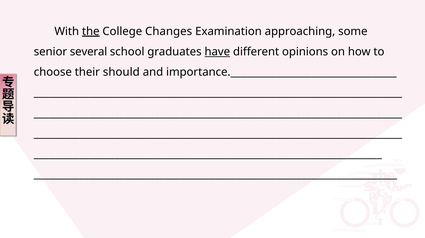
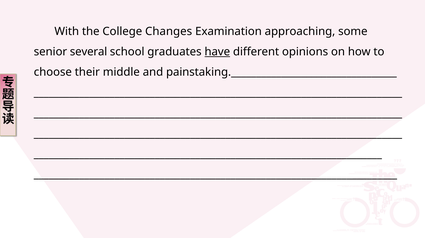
the underline: present -> none
should: should -> middle
importance._________________________________: importance._________________________________ -> painstaking._________________________________
